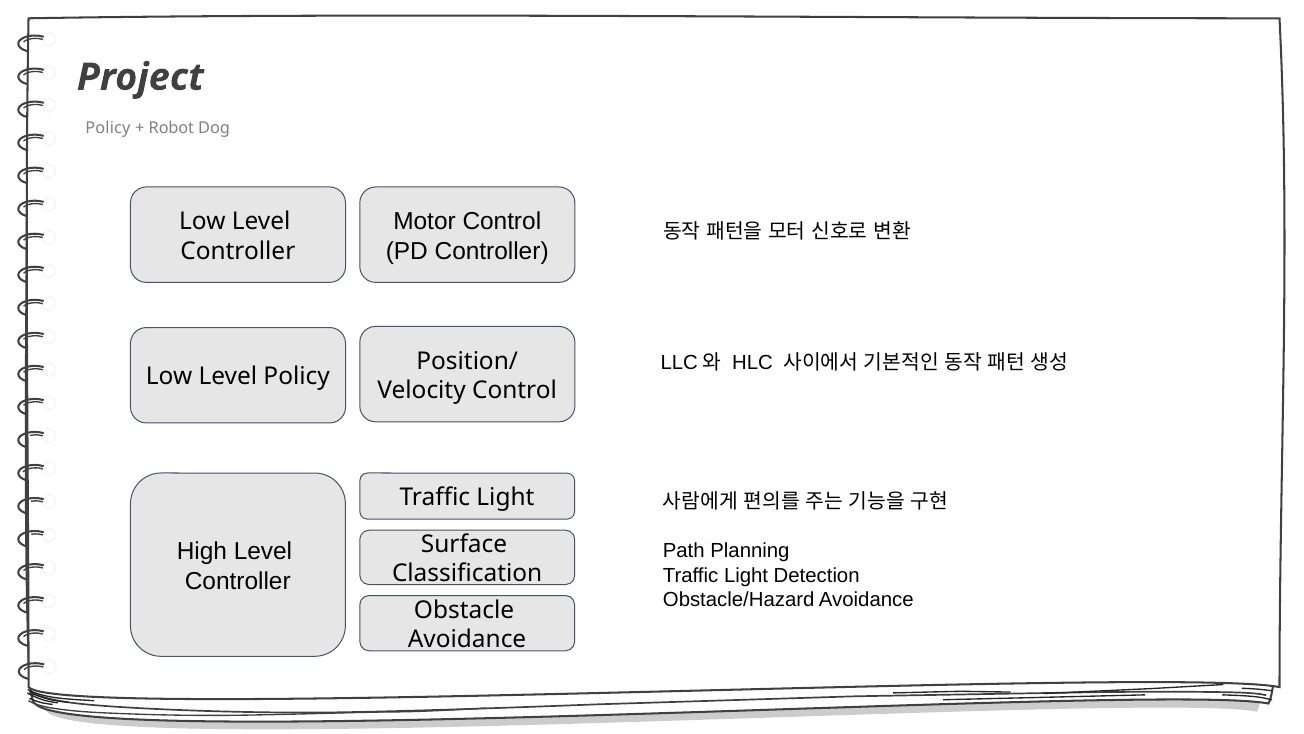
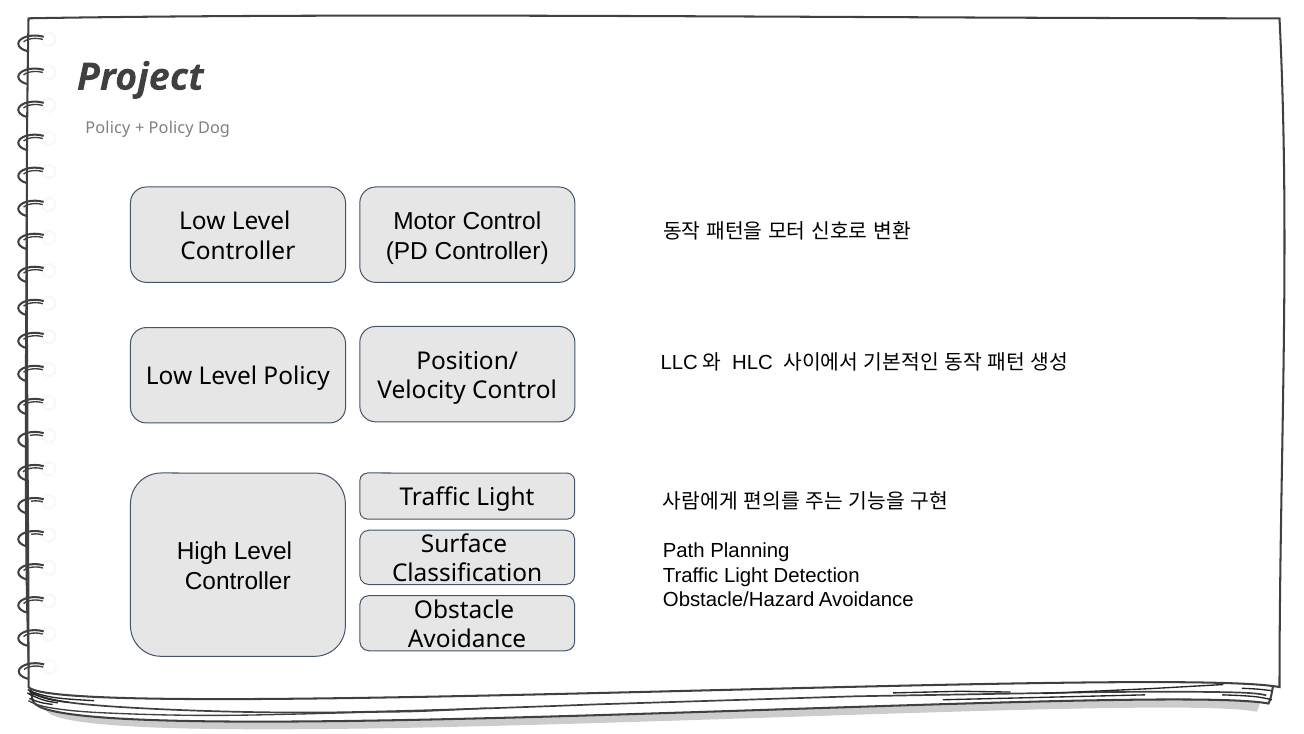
Robot at (171, 128): Robot -> Policy
